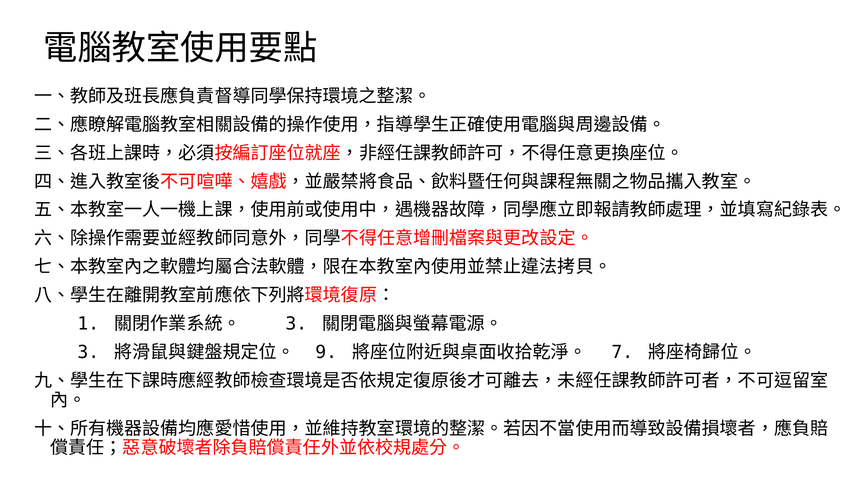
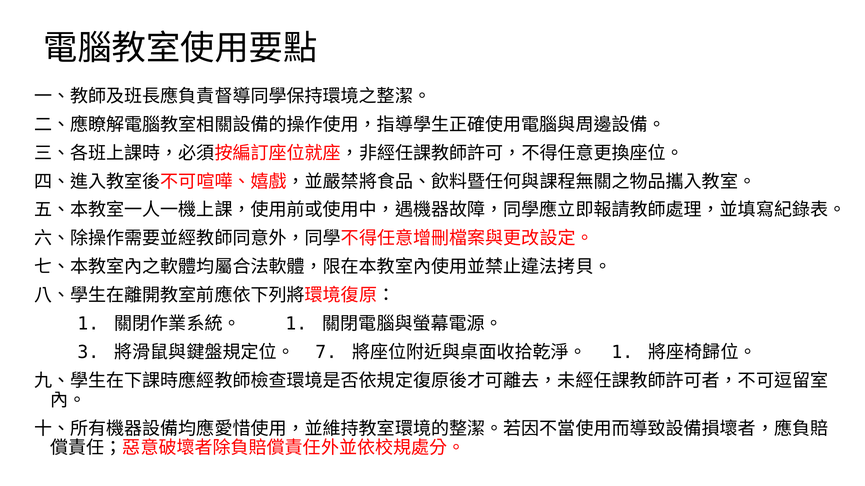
3 at (296, 324): 3 -> 1
9: 9 -> 7
7 at (622, 353): 7 -> 1
